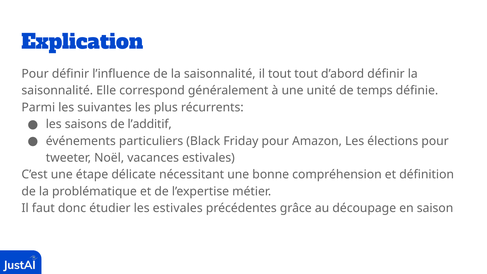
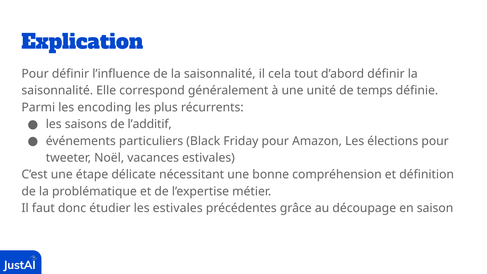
il tout: tout -> cela
suivantes: suivantes -> encoding
